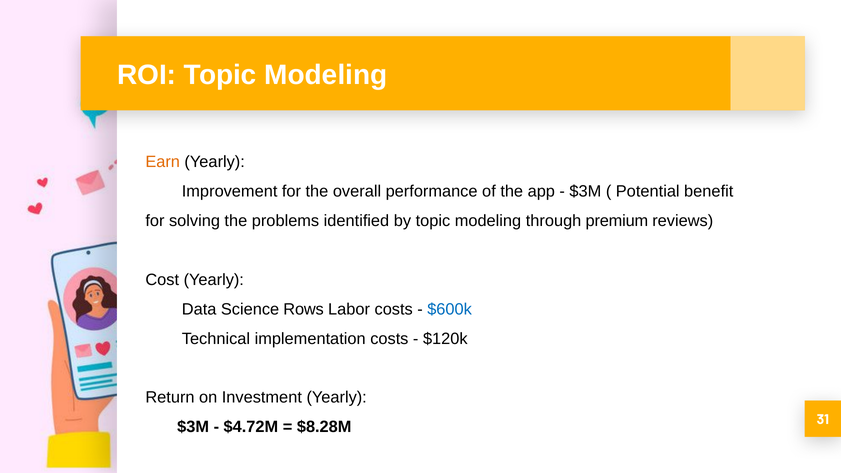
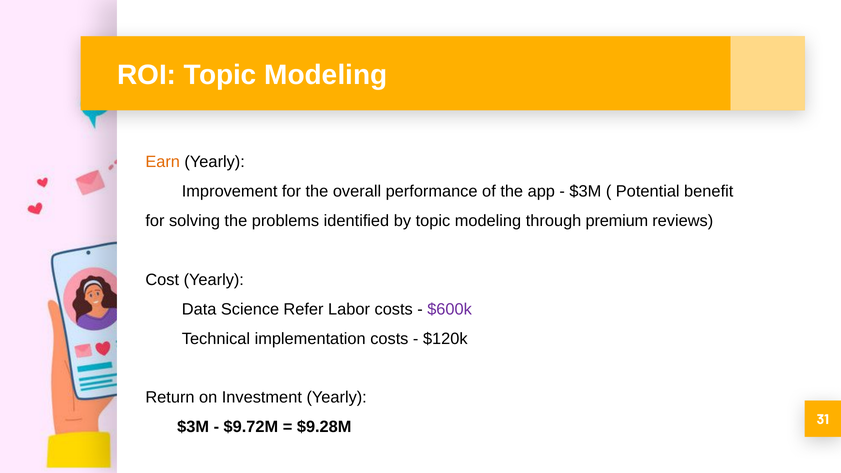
Rows: Rows -> Refer
$600k colour: blue -> purple
$4.72M: $4.72M -> $9.72M
$8.28M: $8.28M -> $9.28M
